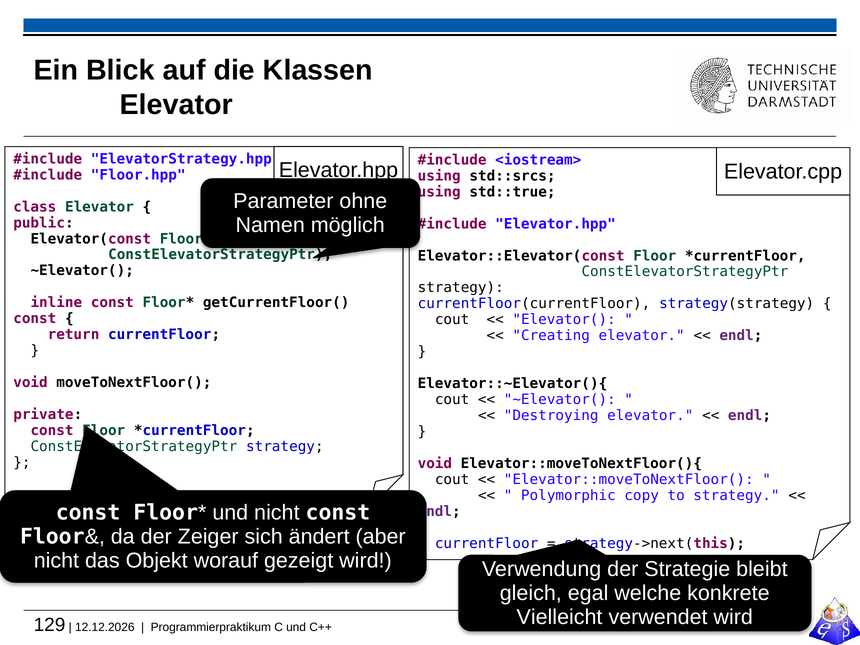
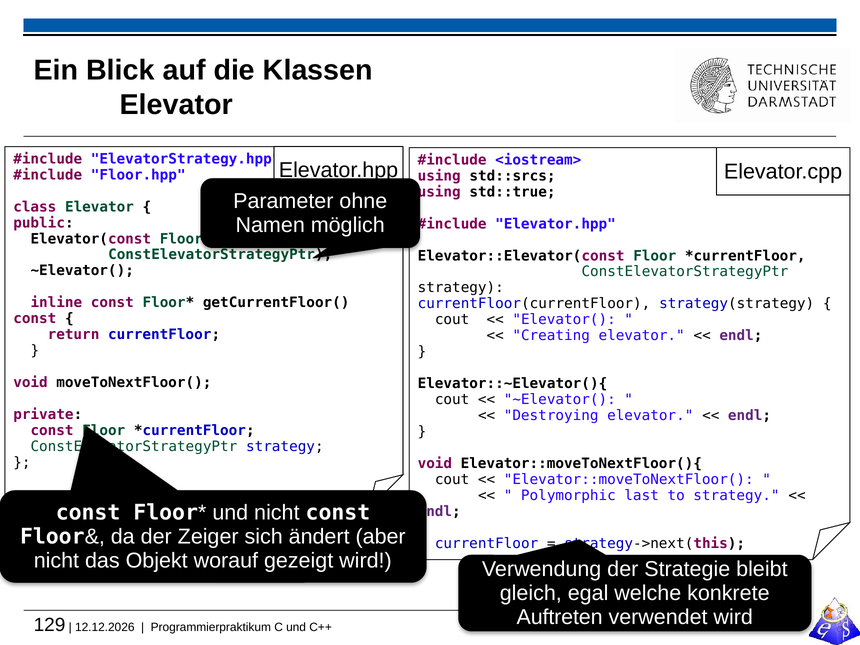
copy: copy -> last
Vielleicht: Vielleicht -> Auftreten
